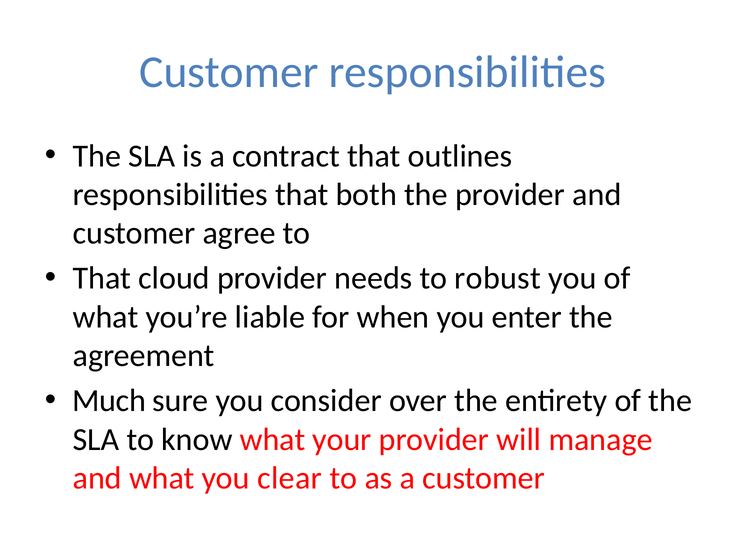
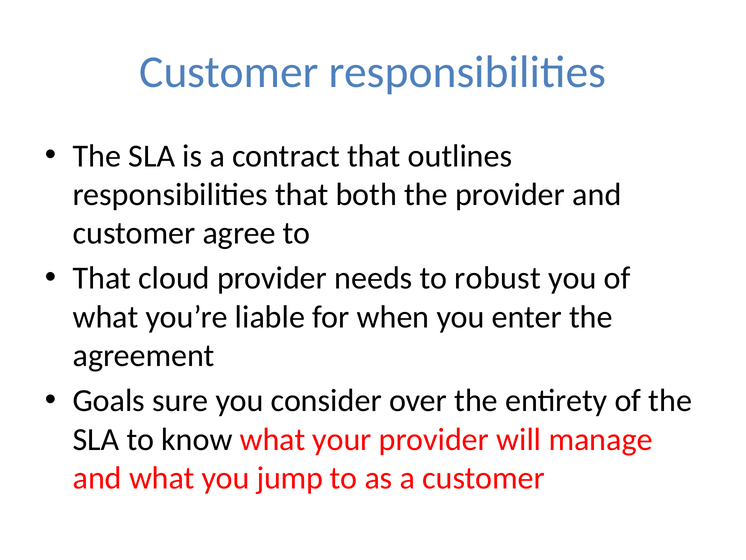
Much: Much -> Goals
clear: clear -> jump
